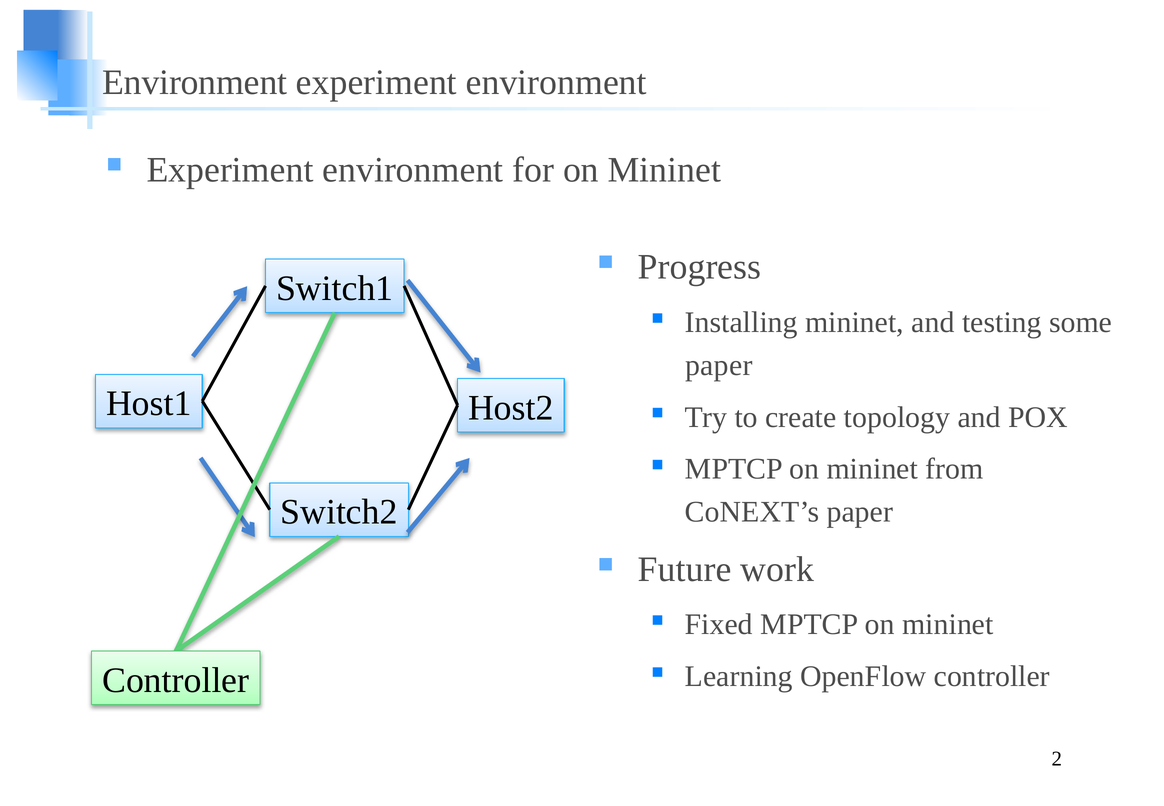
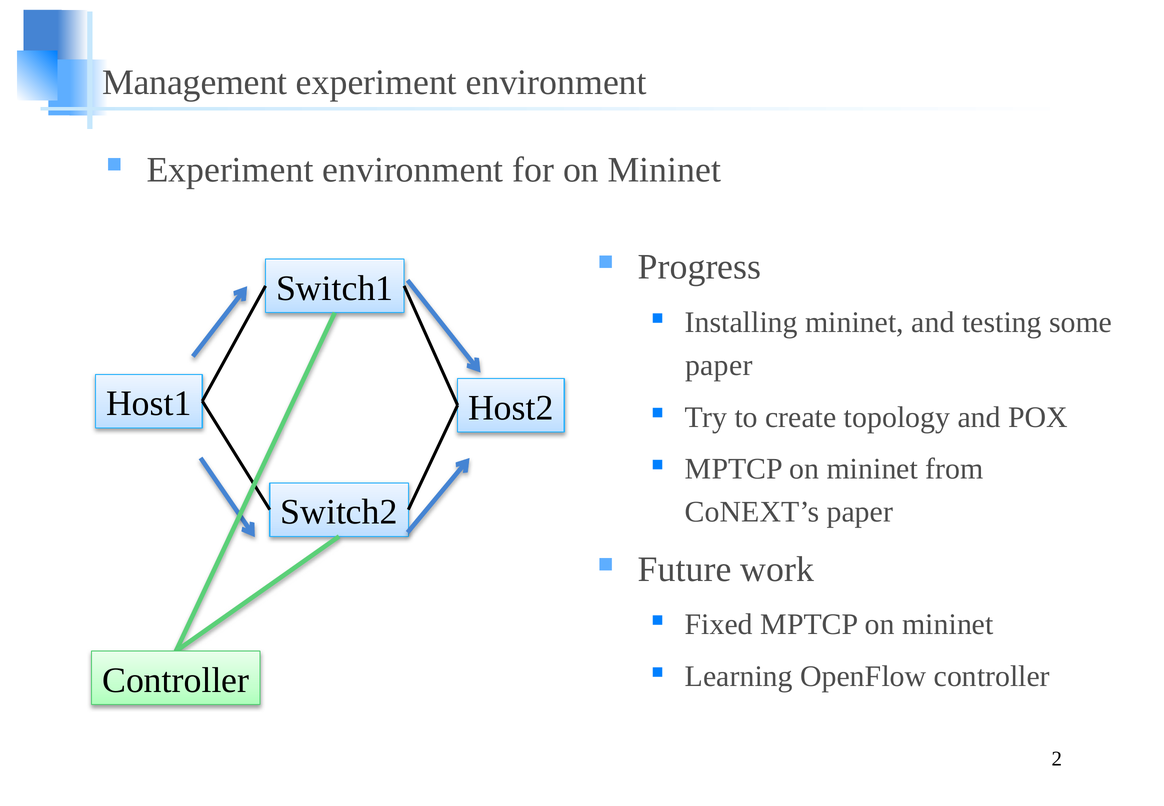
Environment at (195, 82): Environment -> Management
